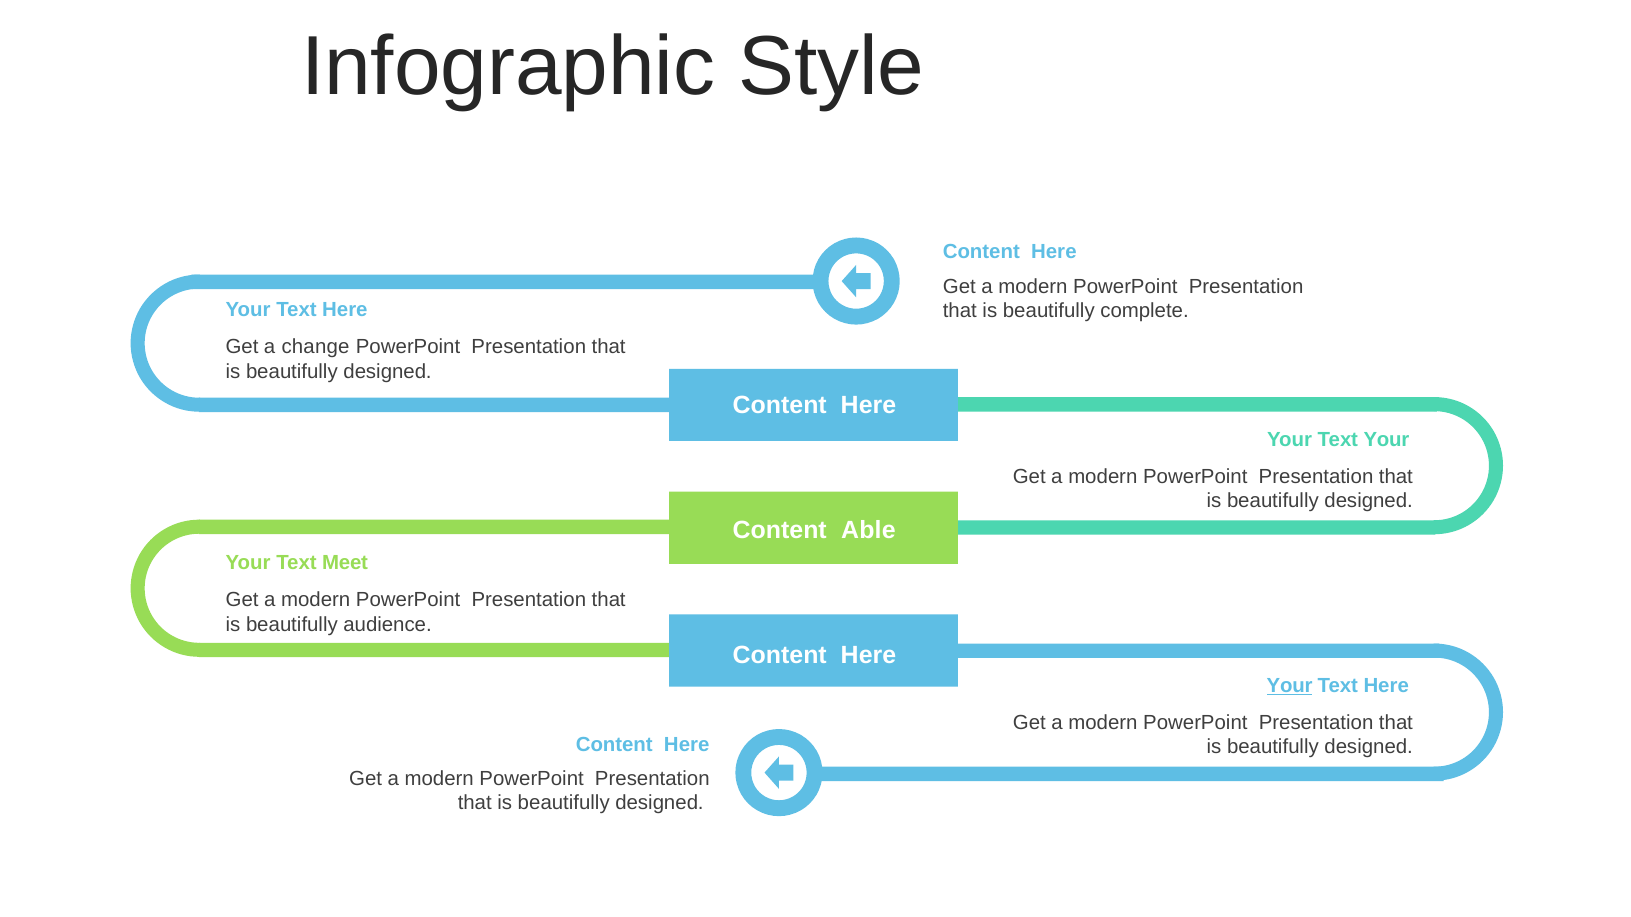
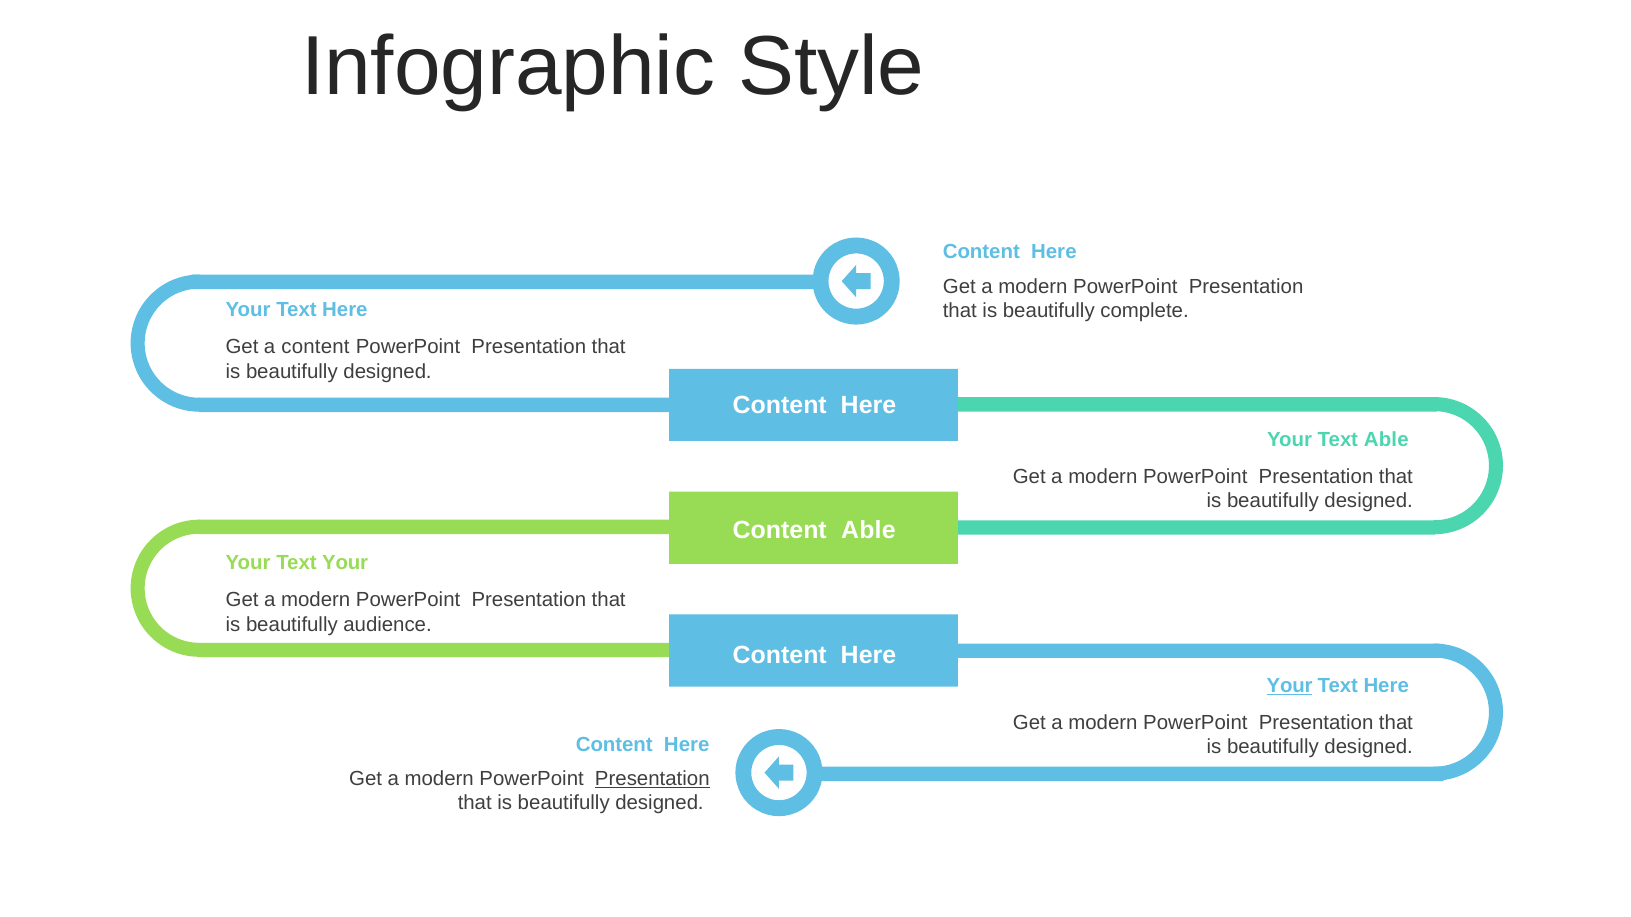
a change: change -> content
Text Your: Your -> Able
Text Meet: Meet -> Your
Presentation at (652, 779) underline: none -> present
